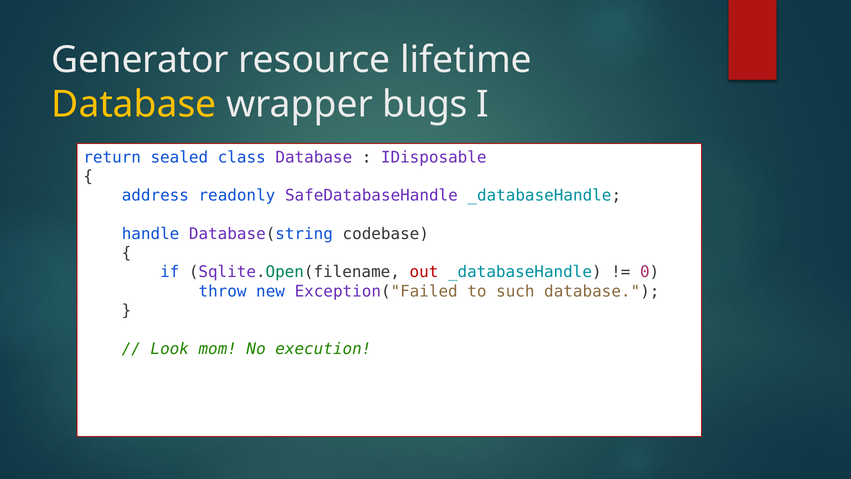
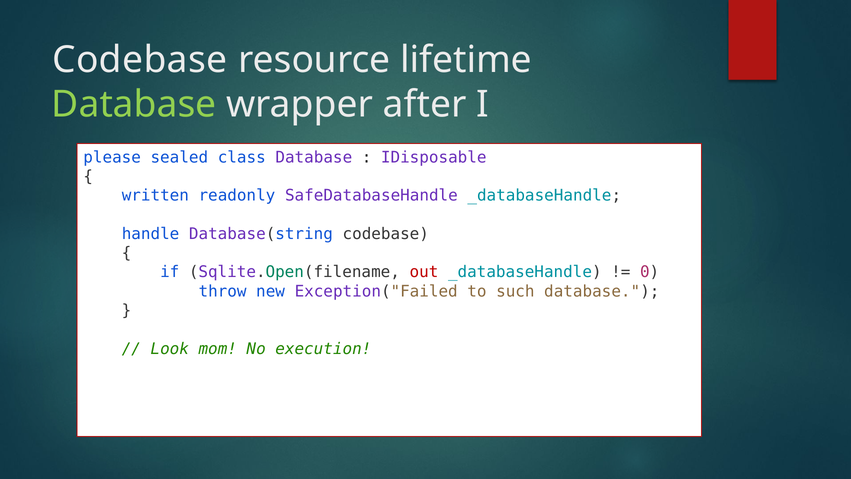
Generator at (140, 60): Generator -> Codebase
Database at (134, 104) colour: yellow -> light green
bugs: bugs -> after
return: return -> please
address: address -> written
